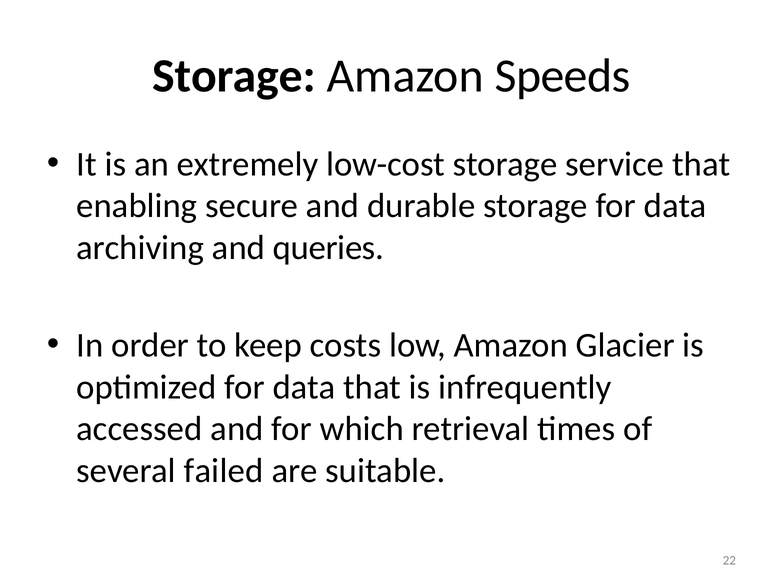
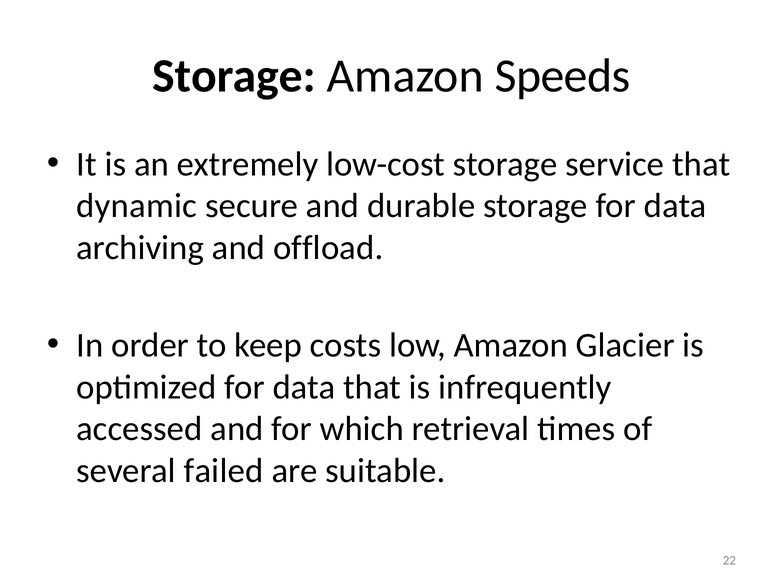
enabling: enabling -> dynamic
queries: queries -> offload
